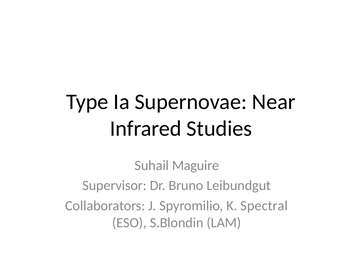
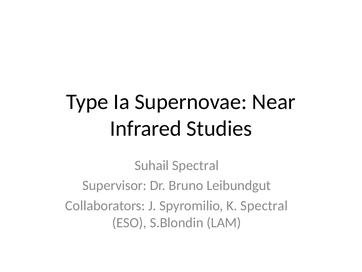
Suhail Maguire: Maguire -> Spectral
